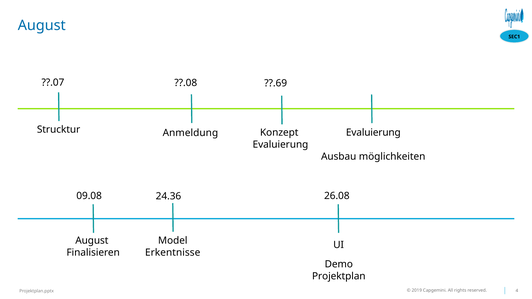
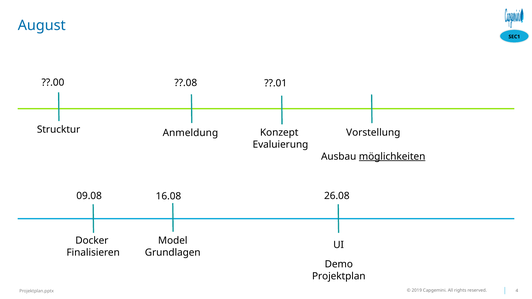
??.07: ??.07 -> ??.00
??.69: ??.69 -> ??.01
Evaluierung at (373, 133): Evaluierung -> Vorstellung
möglichkeiten underline: none -> present
24.36: 24.36 -> 16.08
August at (92, 241): August -> Docker
Erkentnisse: Erkentnisse -> Grundlagen
